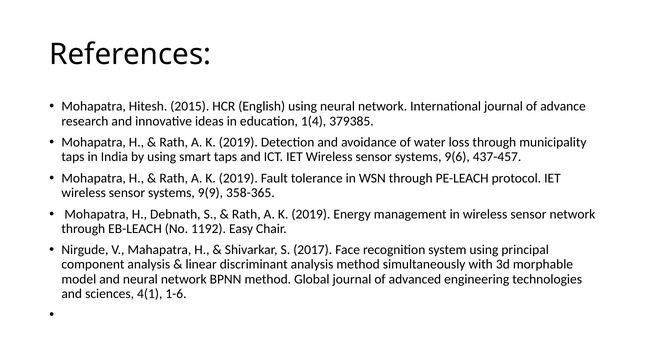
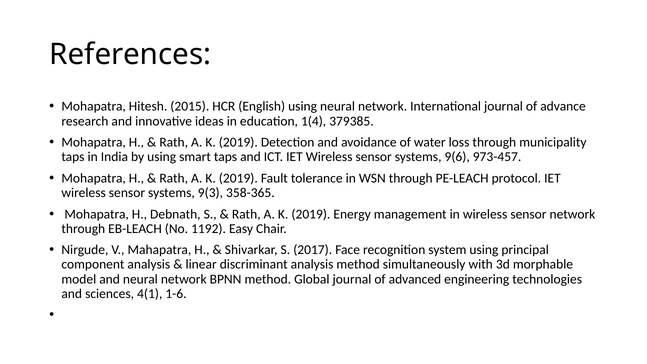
437-457: 437-457 -> 973-457
9(9: 9(9 -> 9(3
